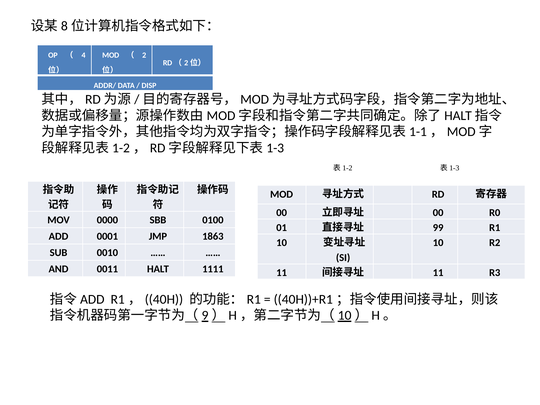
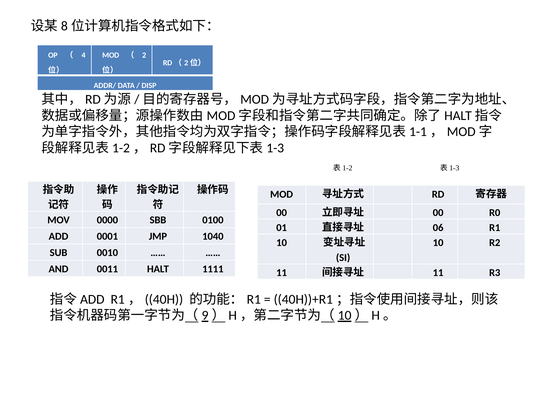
99: 99 -> 06
1863: 1863 -> 1040
